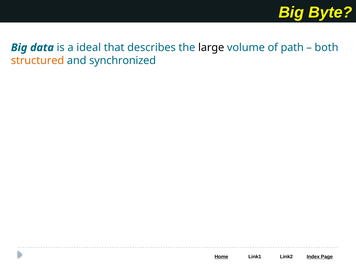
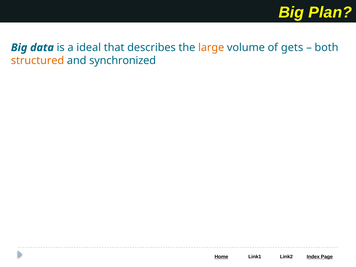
Byte: Byte -> Plan
large colour: black -> orange
path: path -> gets
